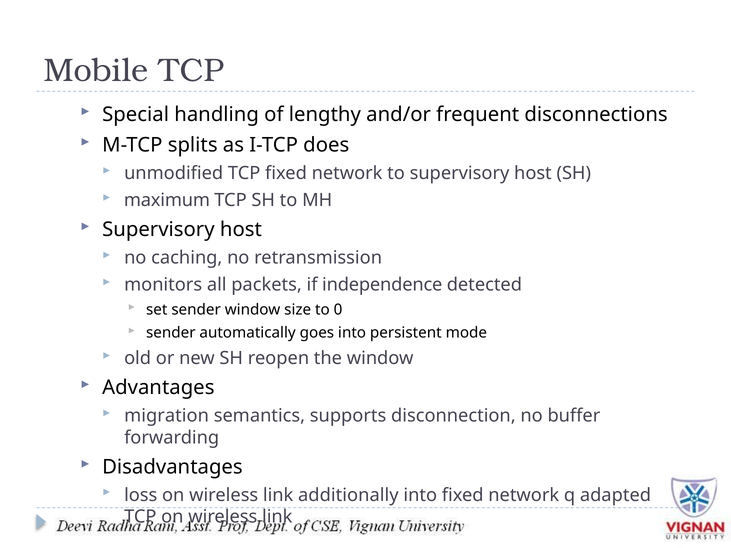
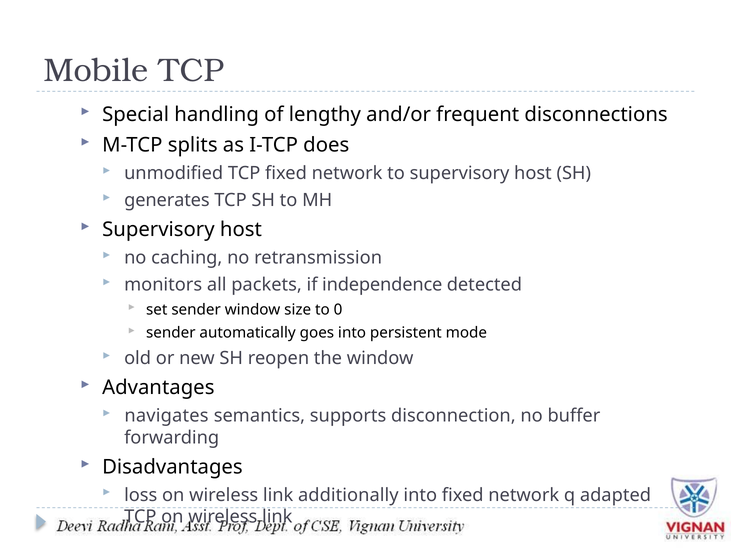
maximum: maximum -> generates
migration: migration -> navigates
